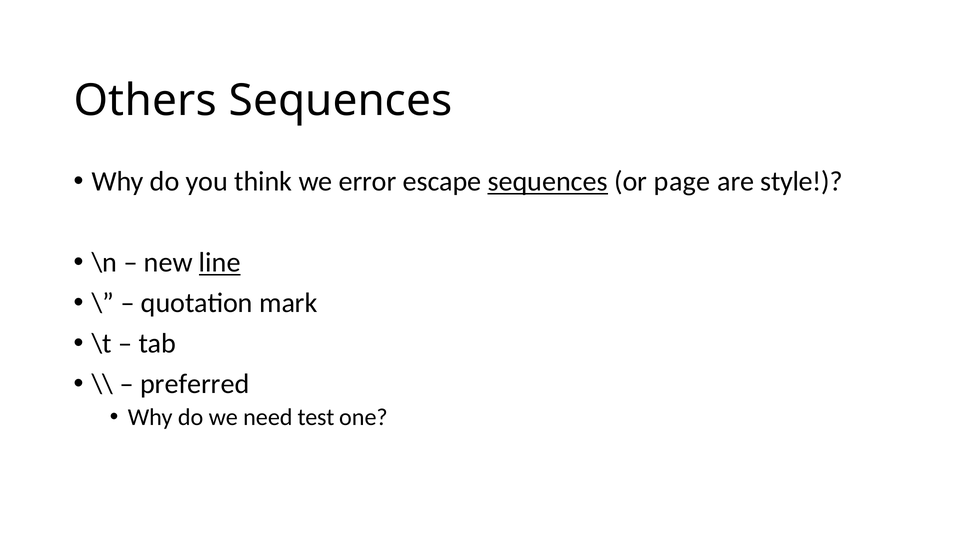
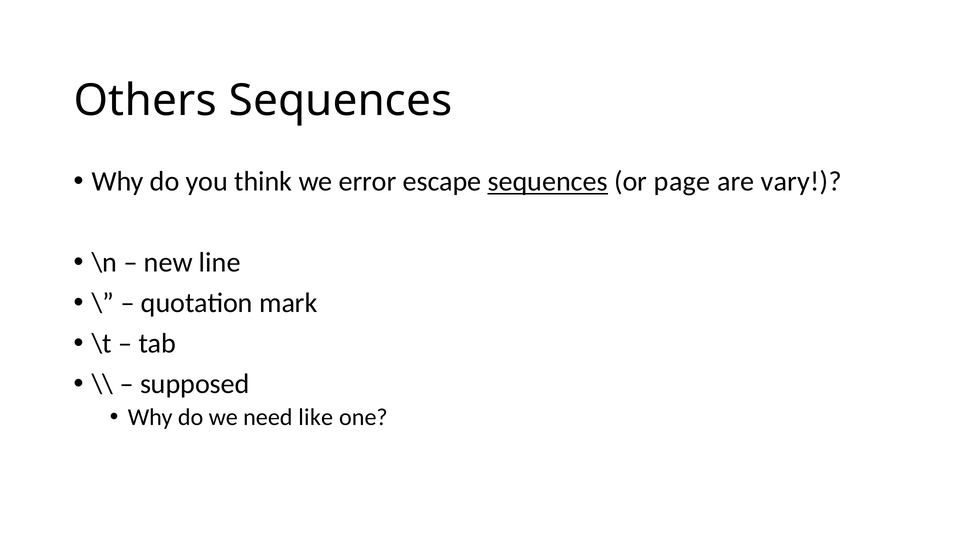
style: style -> vary
line underline: present -> none
preferred: preferred -> supposed
test: test -> like
